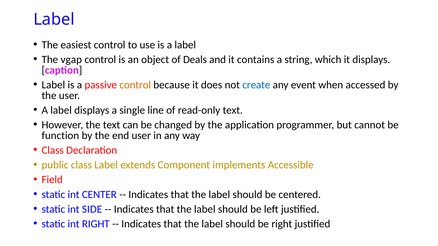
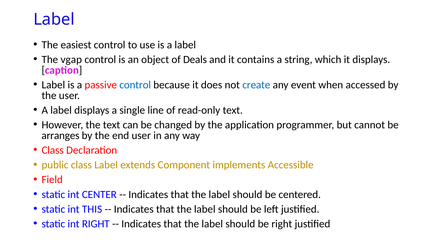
control at (135, 85) colour: orange -> blue
function: function -> arranges
SIDE: SIDE -> THIS
